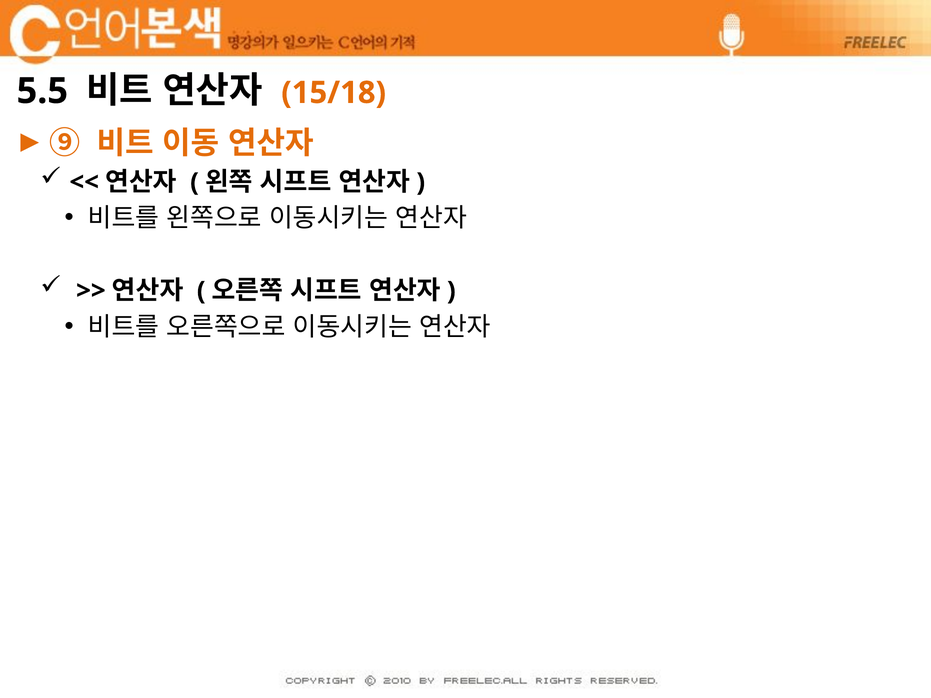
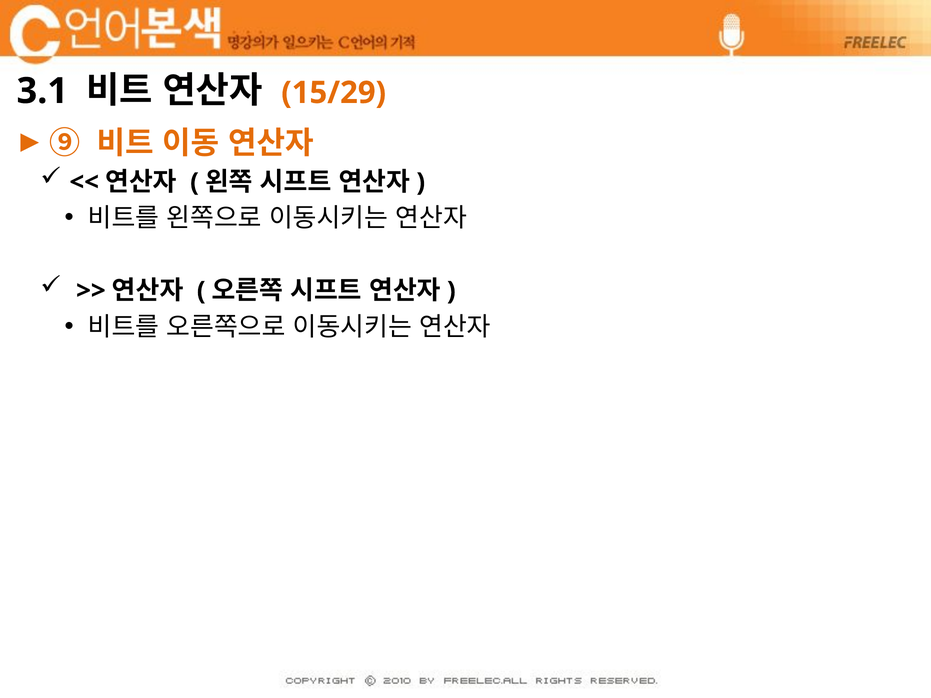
5.5: 5.5 -> 3.1
15/18: 15/18 -> 15/29
